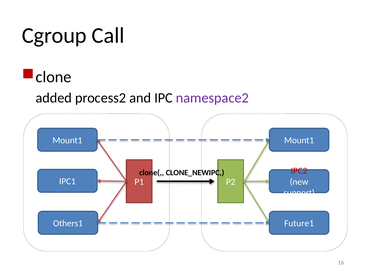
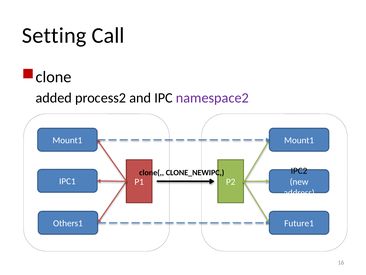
Cgroup: Cgroup -> Setting
IPC2 colour: red -> black
support: support -> address
